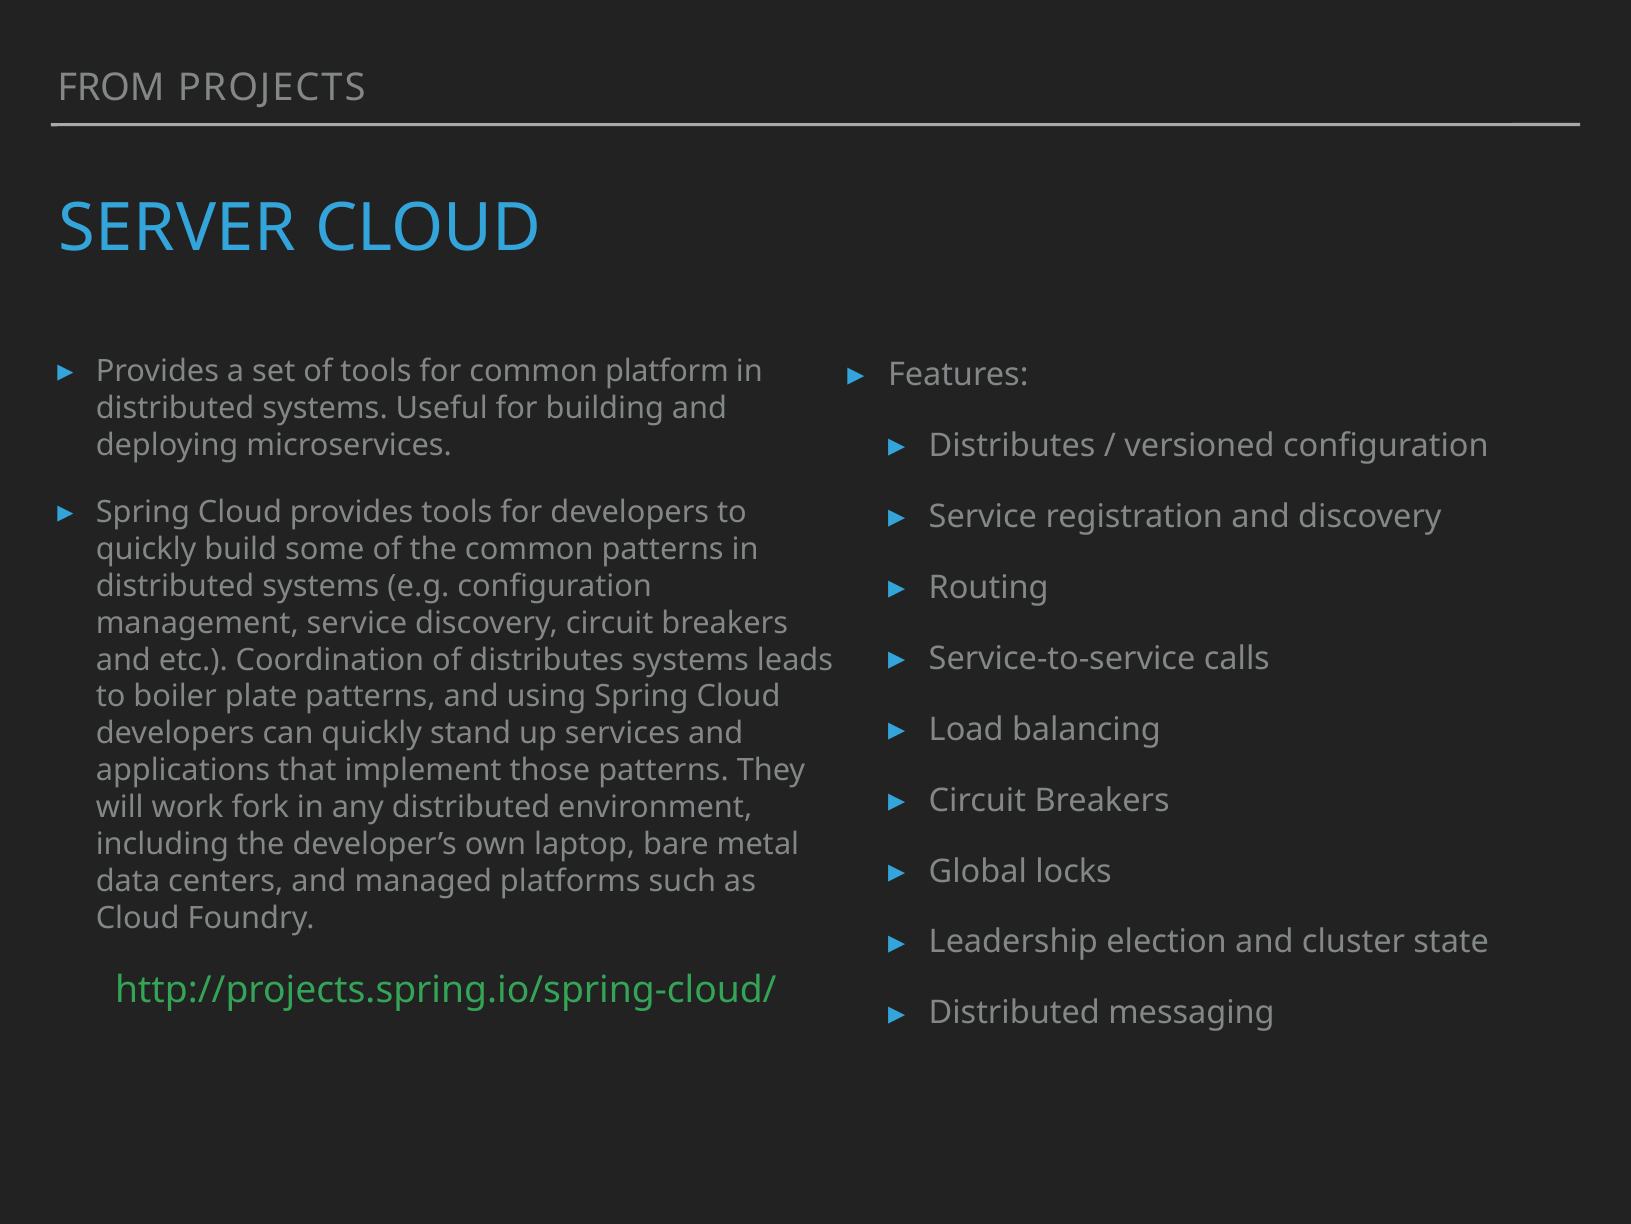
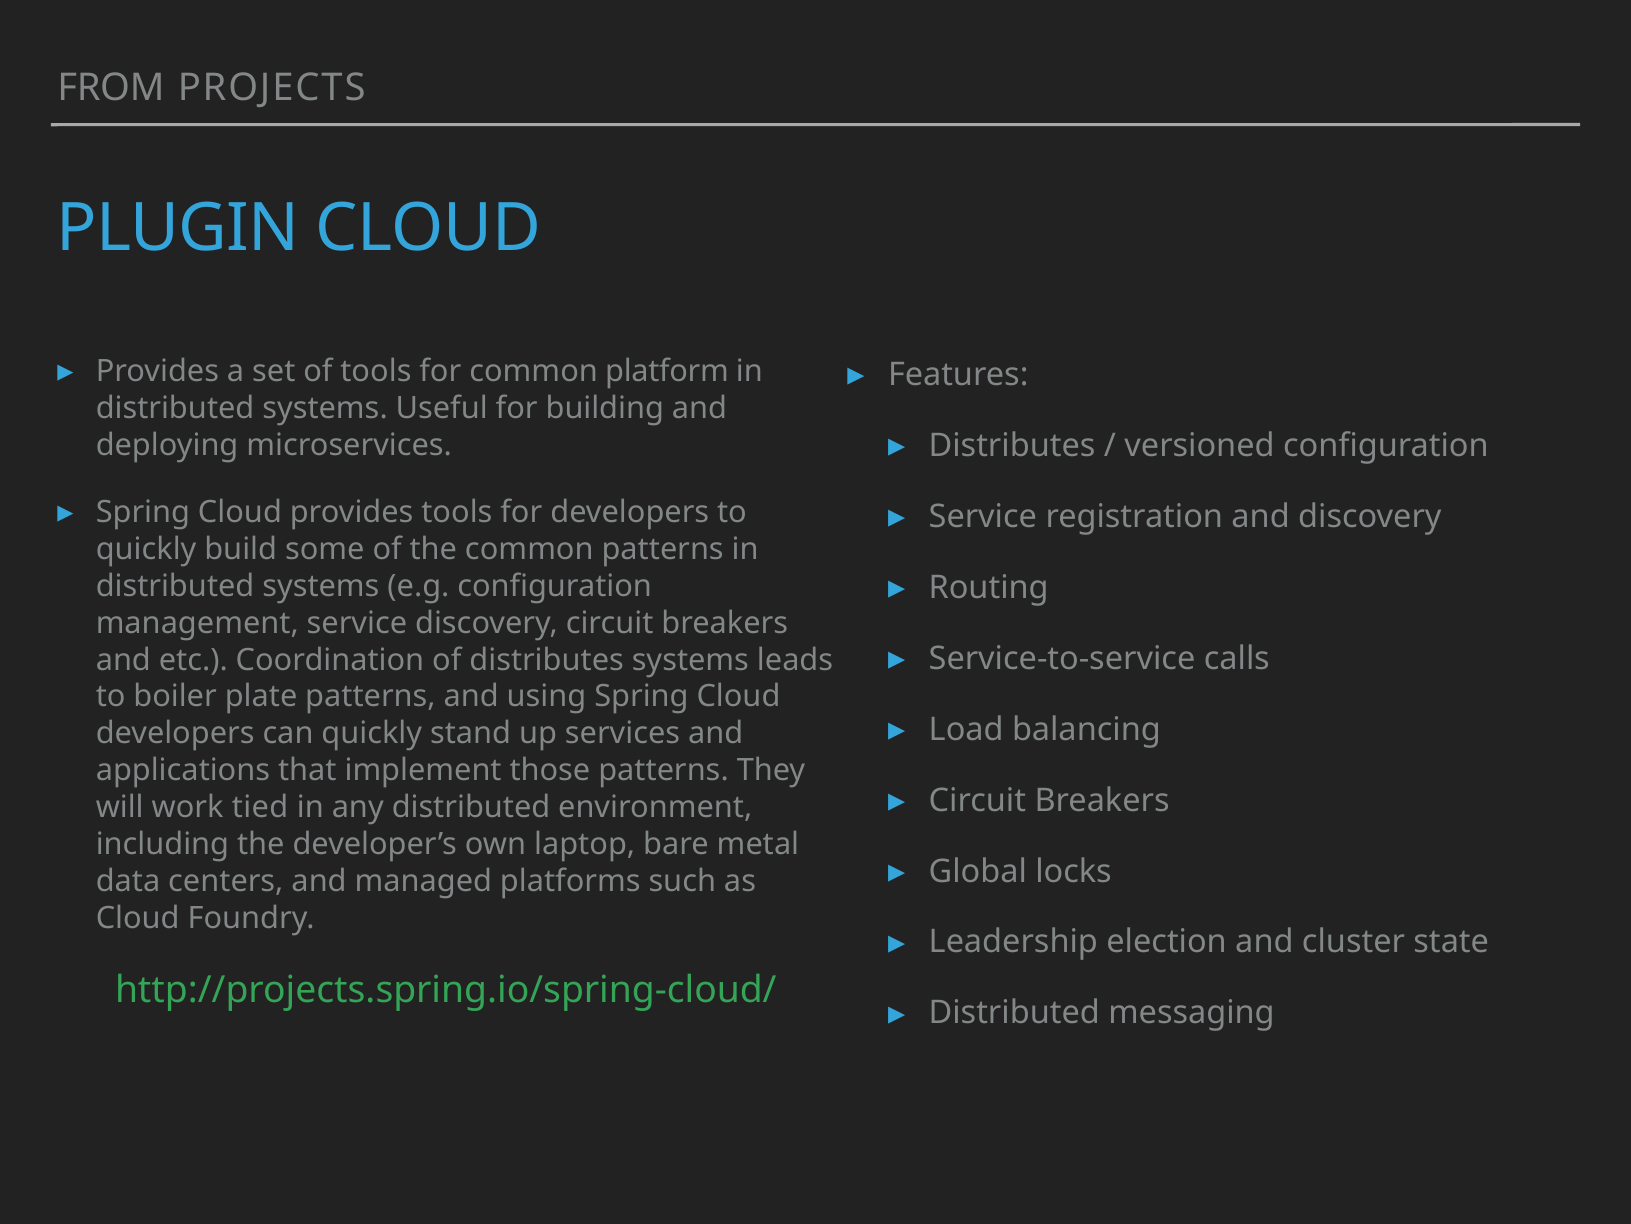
SERVER: SERVER -> PLUGIN
fork: fork -> tied
